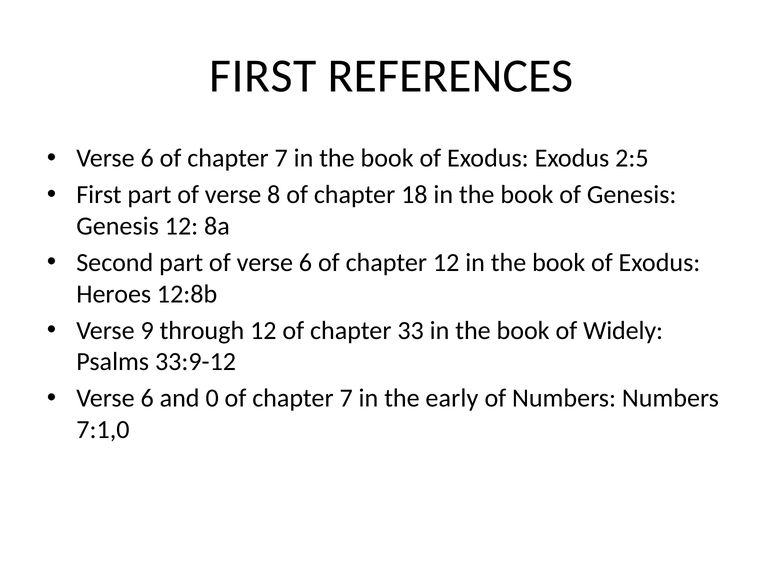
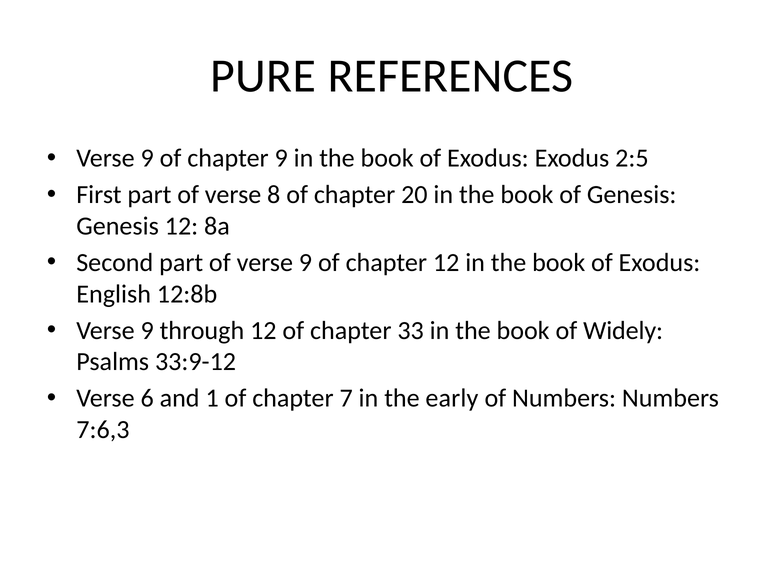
FIRST at (263, 76): FIRST -> PURE
6 at (147, 158): 6 -> 9
7 at (281, 158): 7 -> 9
18: 18 -> 20
of verse 6: 6 -> 9
Heroes: Heroes -> English
0: 0 -> 1
7:1,0: 7:1,0 -> 7:6,3
